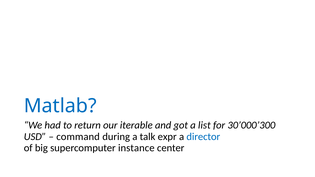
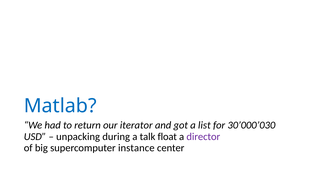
iterable: iterable -> iterator
30’000’300: 30’000’300 -> 30’000’030
command: command -> unpacking
expr: expr -> float
director colour: blue -> purple
